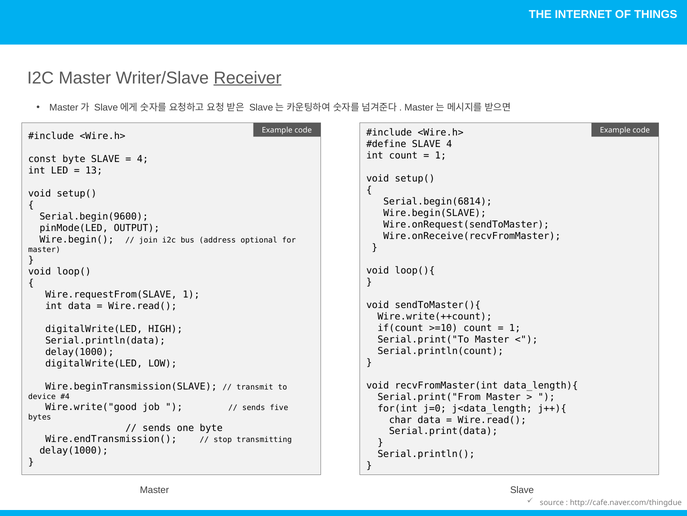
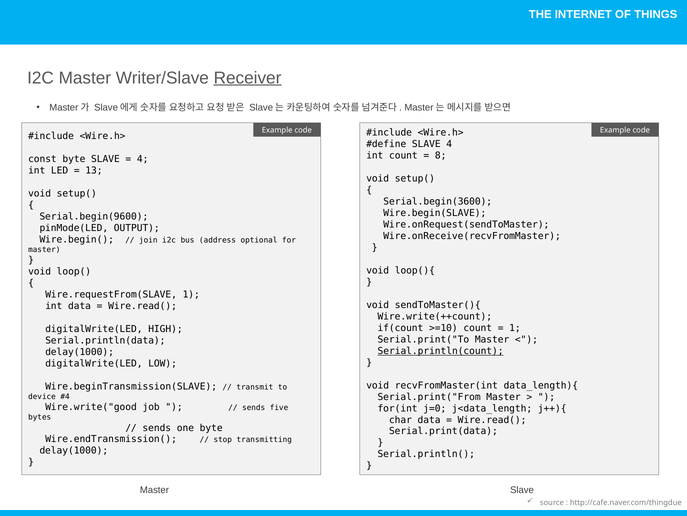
1 at (441, 155): 1 -> 8
Serial.begin(6814: Serial.begin(6814 -> Serial.begin(3600
Serial.println(count underline: none -> present
